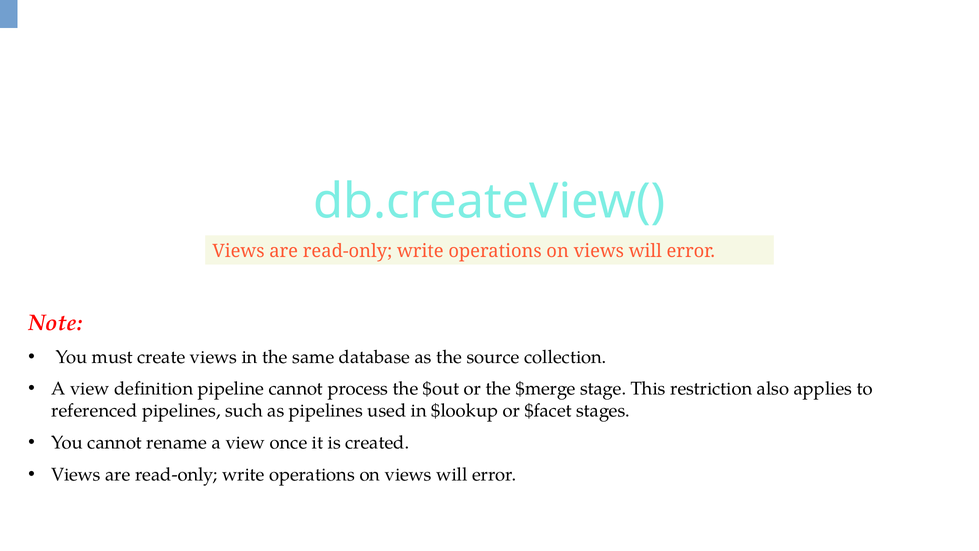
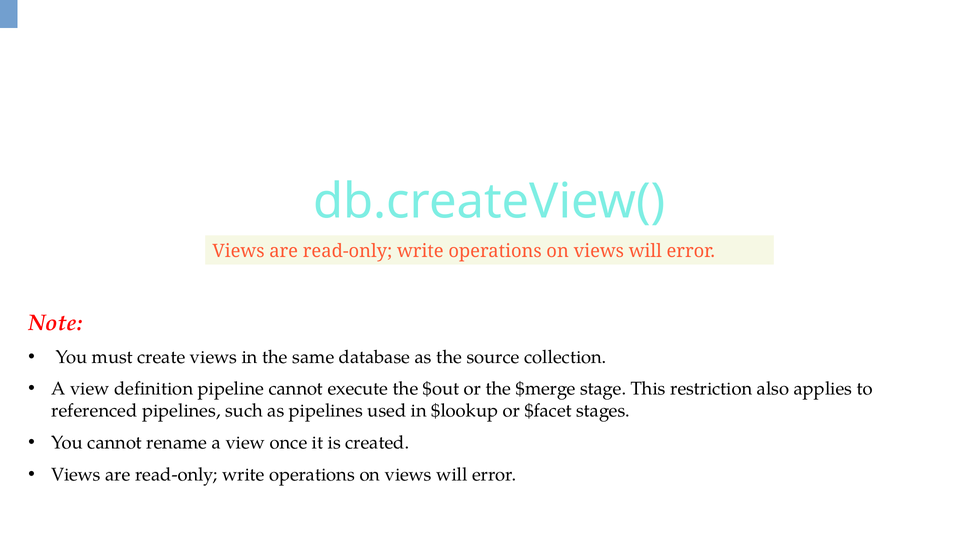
process: process -> execute
